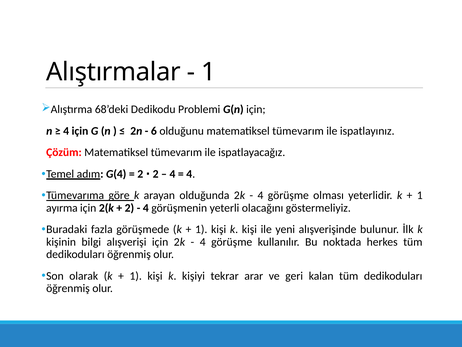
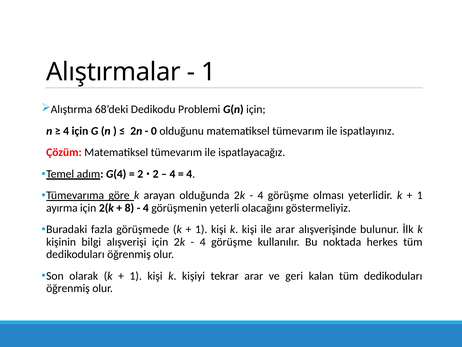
6: 6 -> 0
2 at (129, 208): 2 -> 8
ile yeni: yeni -> arar
